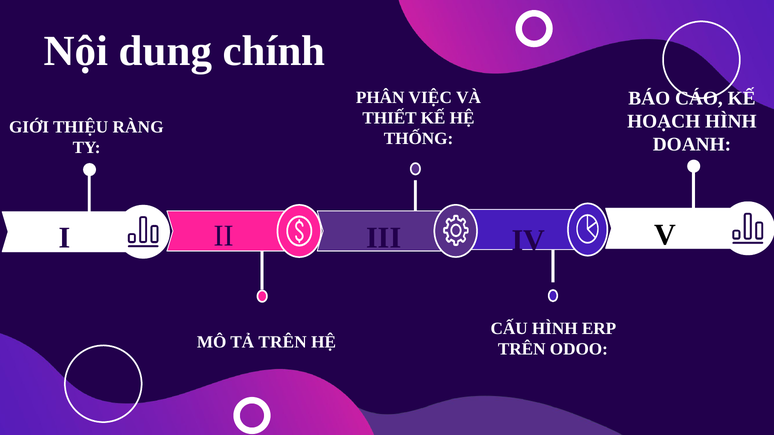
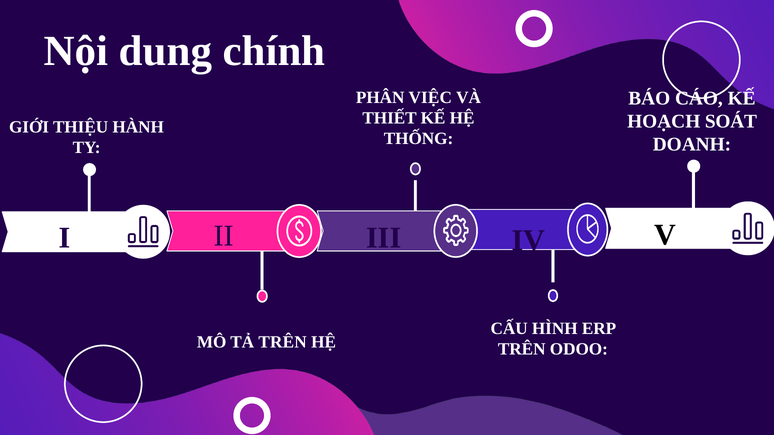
HOẠCH HÌNH: HÌNH -> SOÁT
RÀNG: RÀNG -> HÀNH
